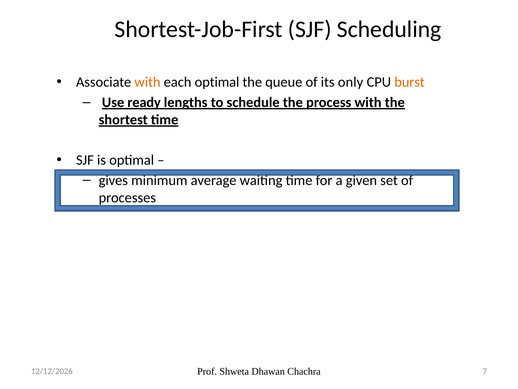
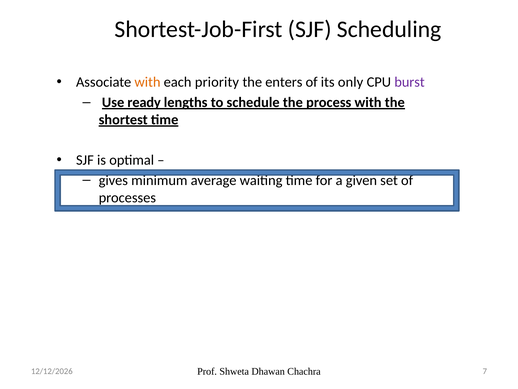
each optimal: optimal -> priority
queue: queue -> enters
burst colour: orange -> purple
